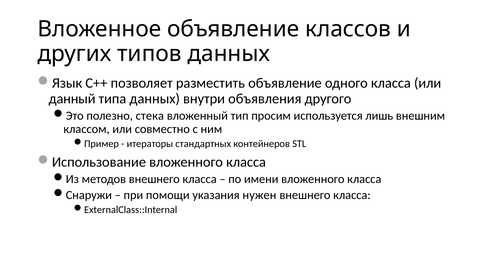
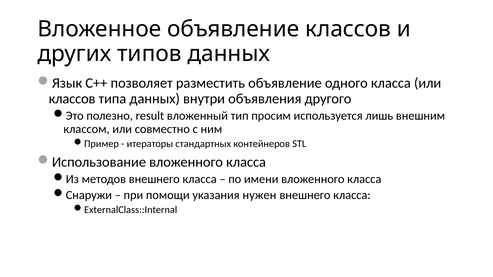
данный at (72, 99): данный -> классов
стека: стека -> result
